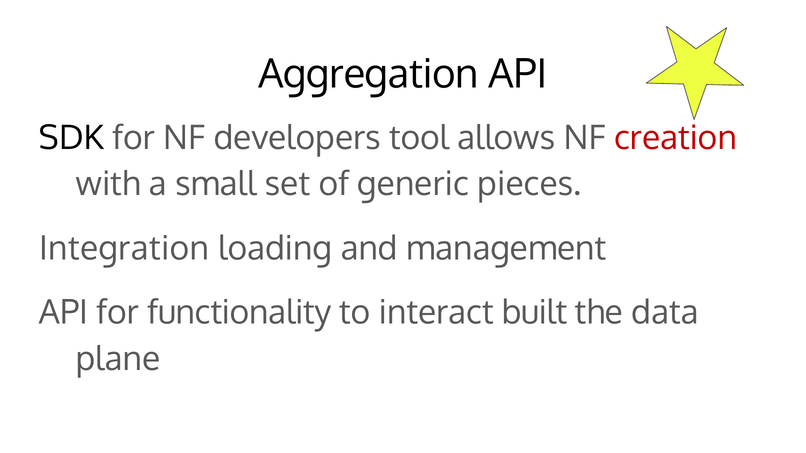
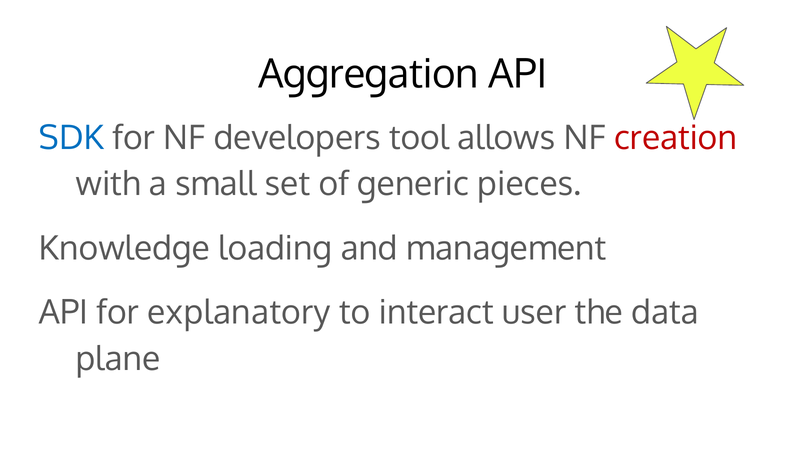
SDK colour: black -> blue
Integration: Integration -> Knowledge
functionality: functionality -> explanatory
built: built -> user
